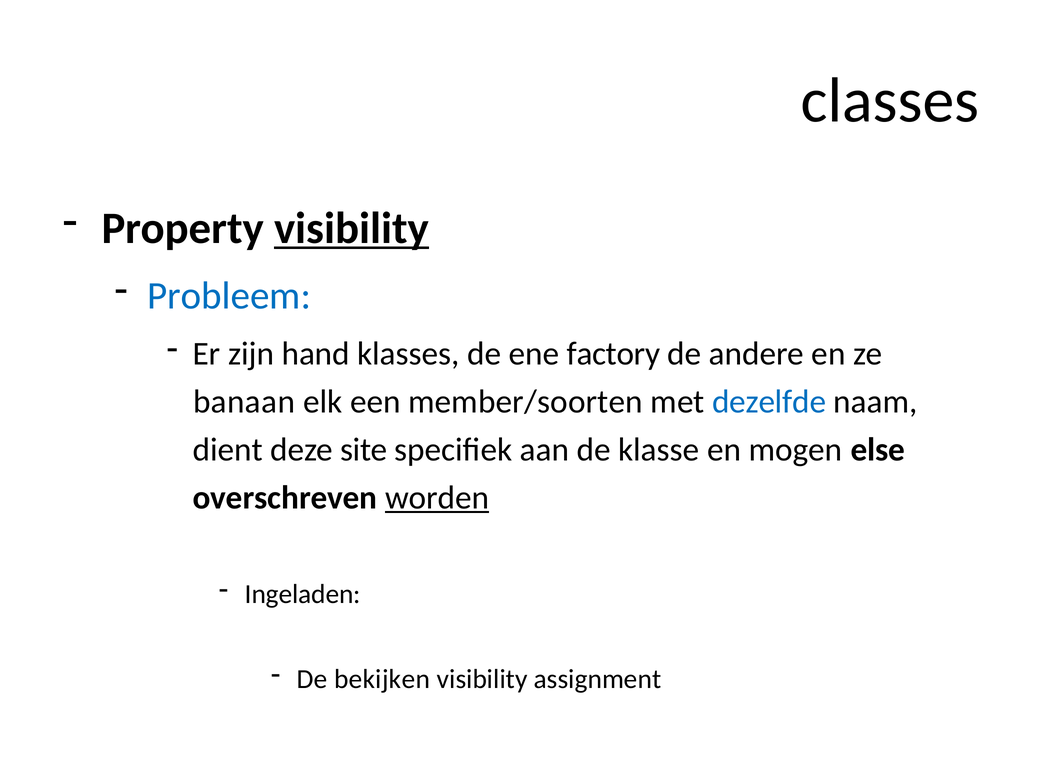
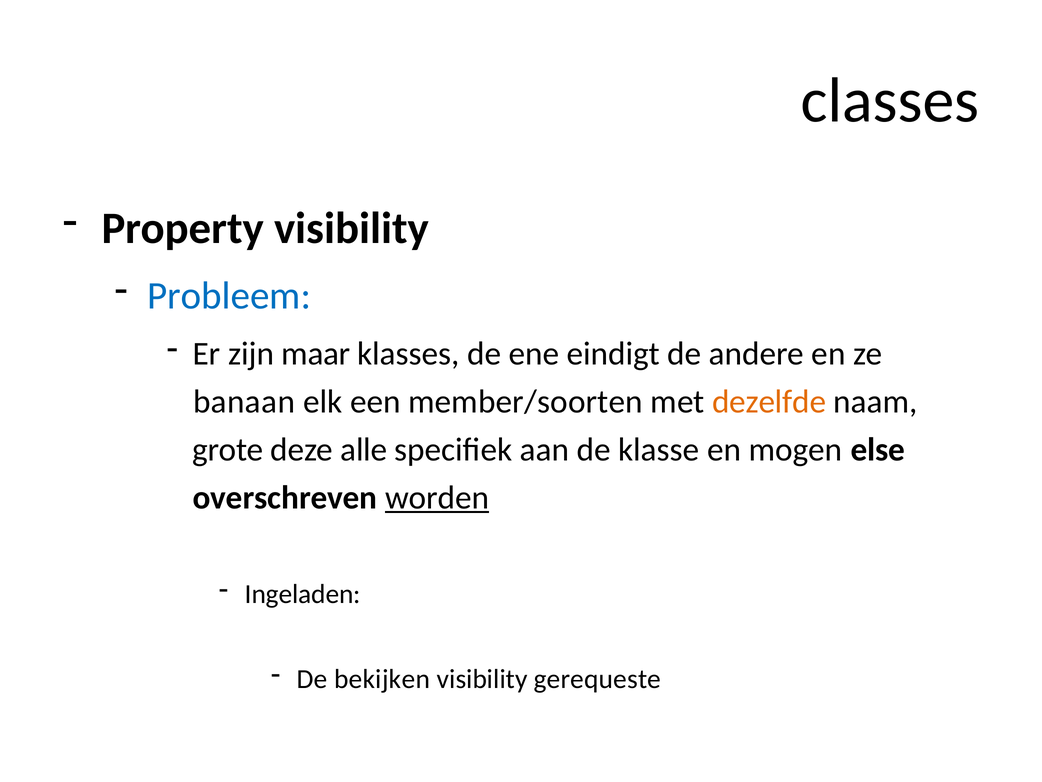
visibility at (352, 228) underline: present -> none
hand: hand -> maar
factory: factory -> eindigt
dezelfde colour: blue -> orange
dient: dient -> grote
site: site -> alle
assignment: assignment -> gerequeste
